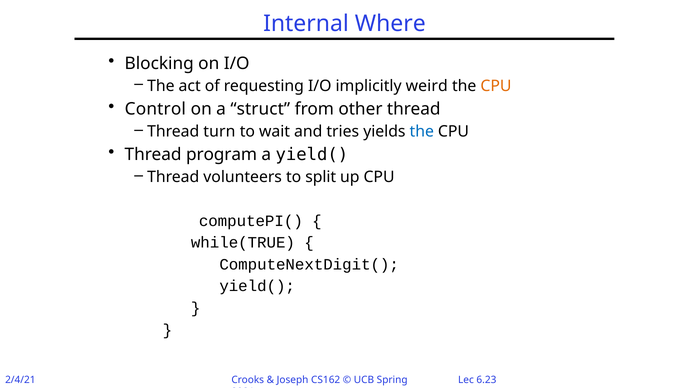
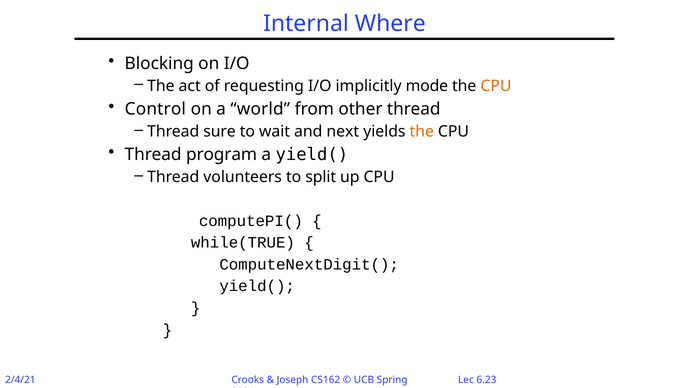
weird: weird -> mode
struct: struct -> world
turn: turn -> sure
tries: tries -> next
the at (422, 131) colour: blue -> orange
